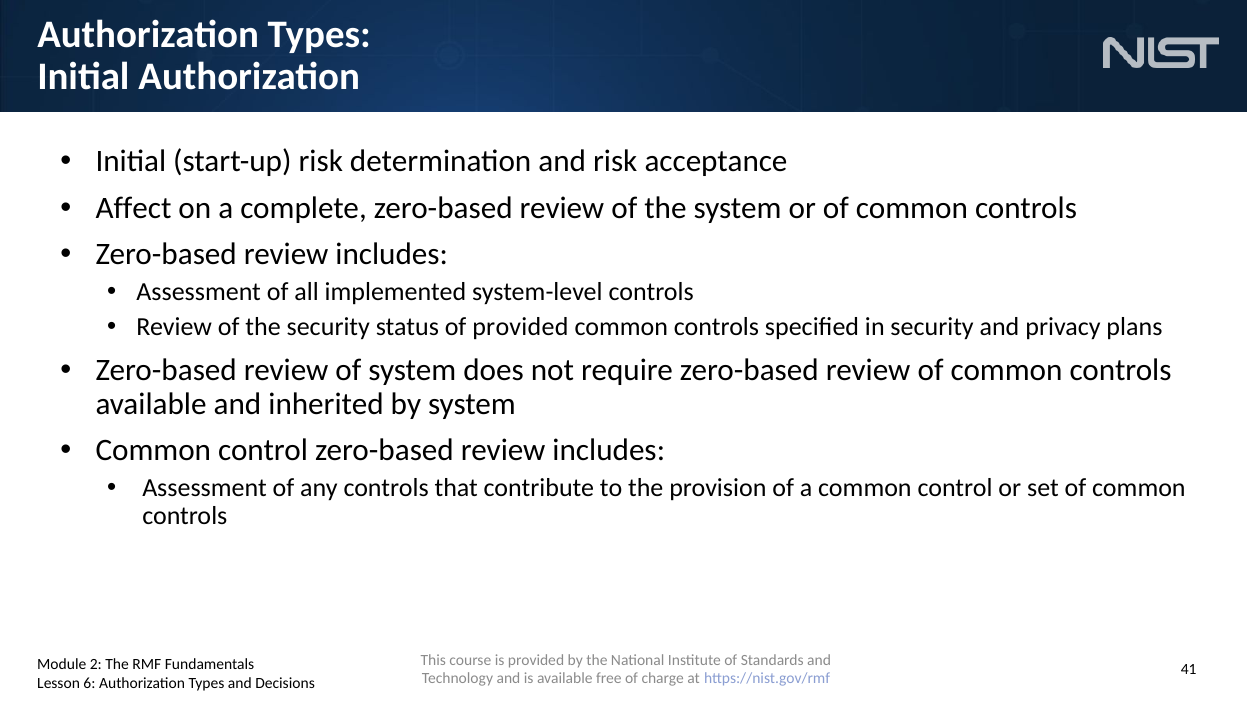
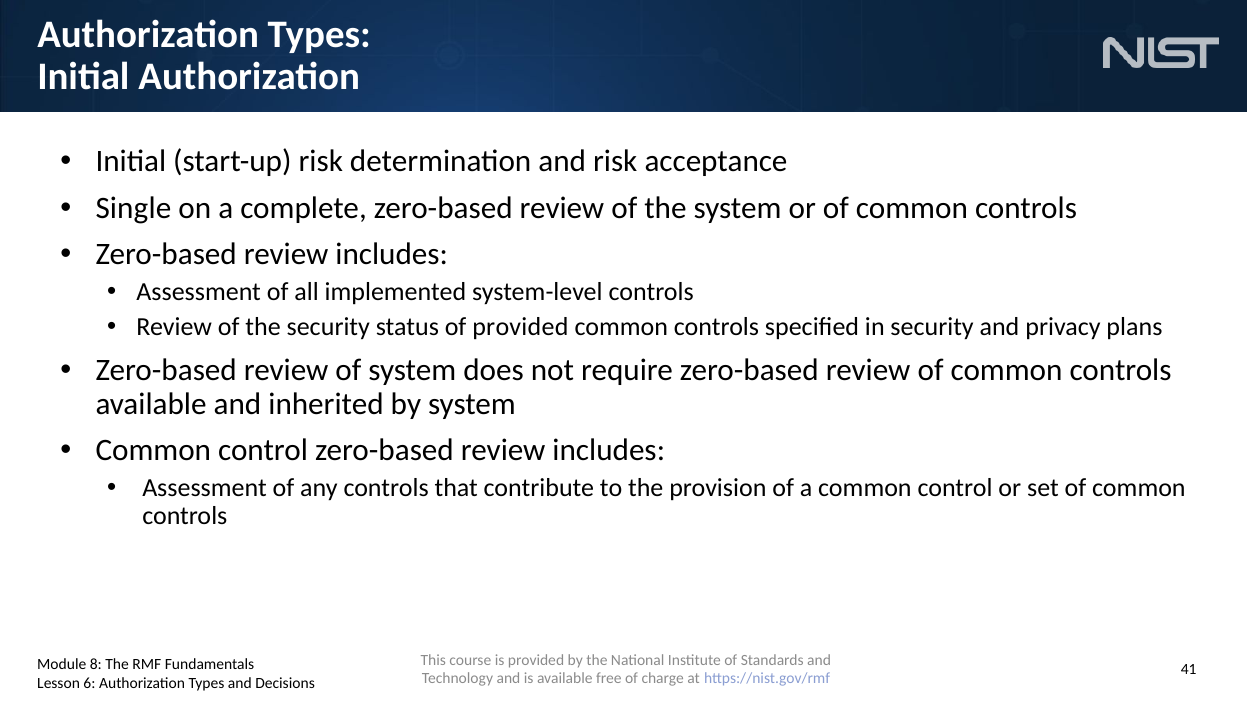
Affect: Affect -> Single
2: 2 -> 8
